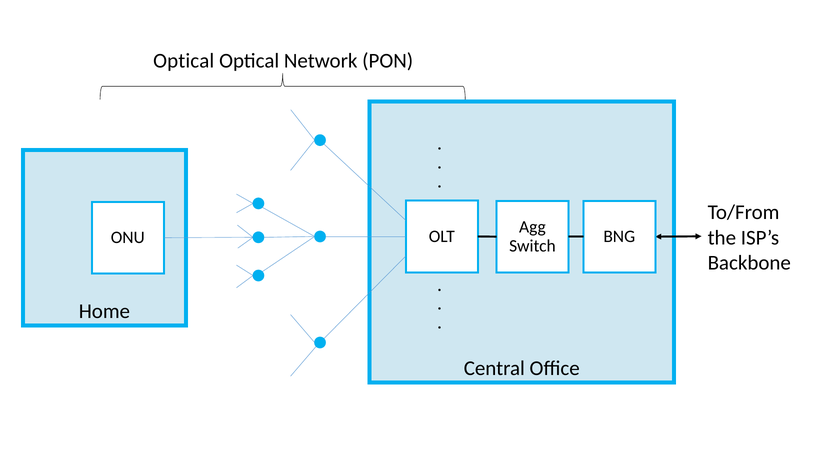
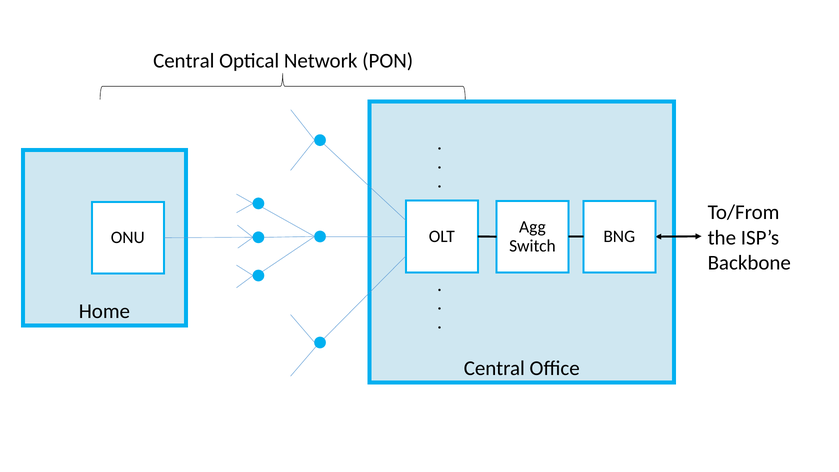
Optical at (184, 61): Optical -> Central
